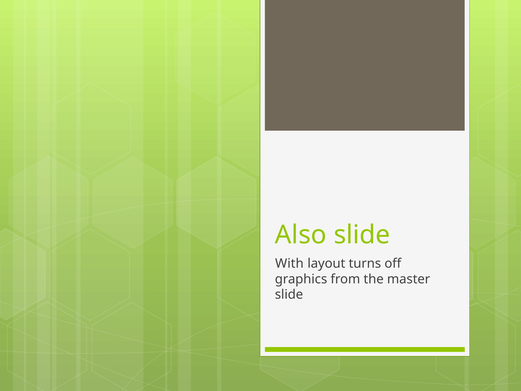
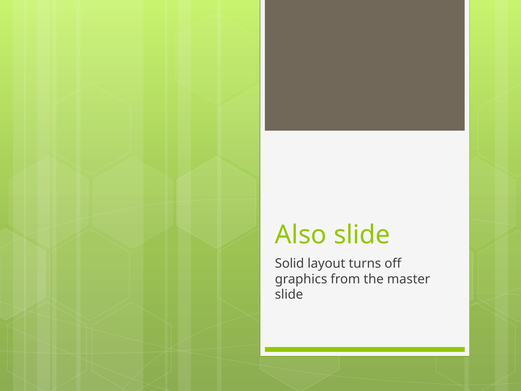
With: With -> Solid
